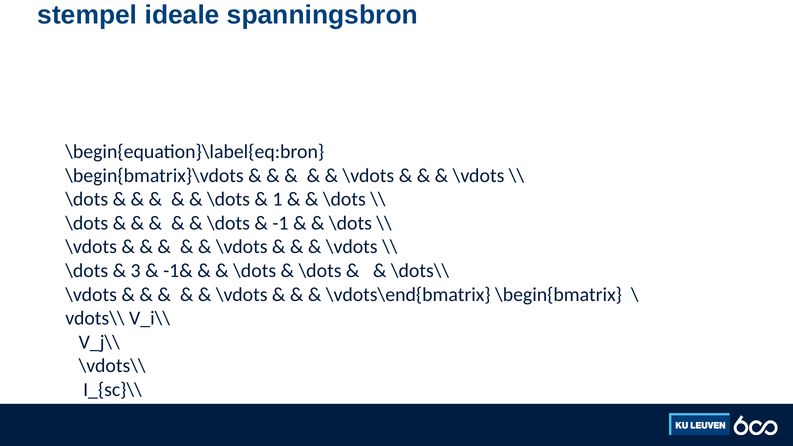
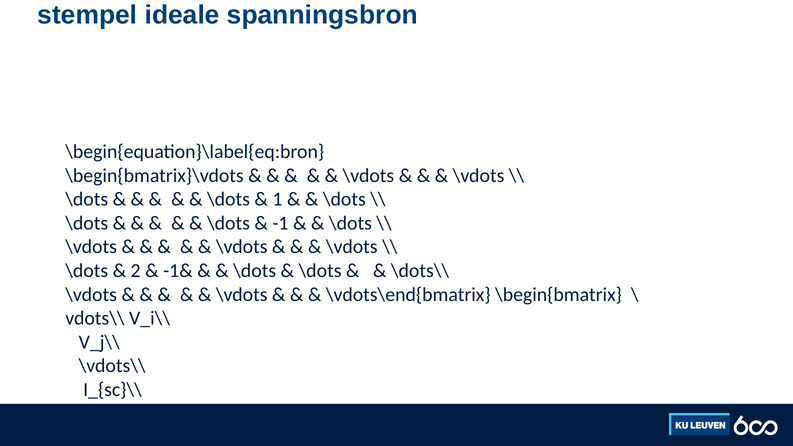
3: 3 -> 2
